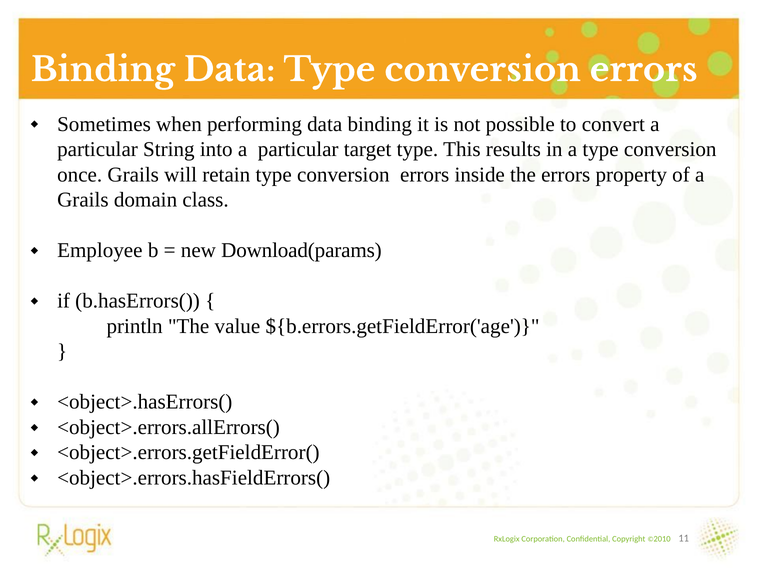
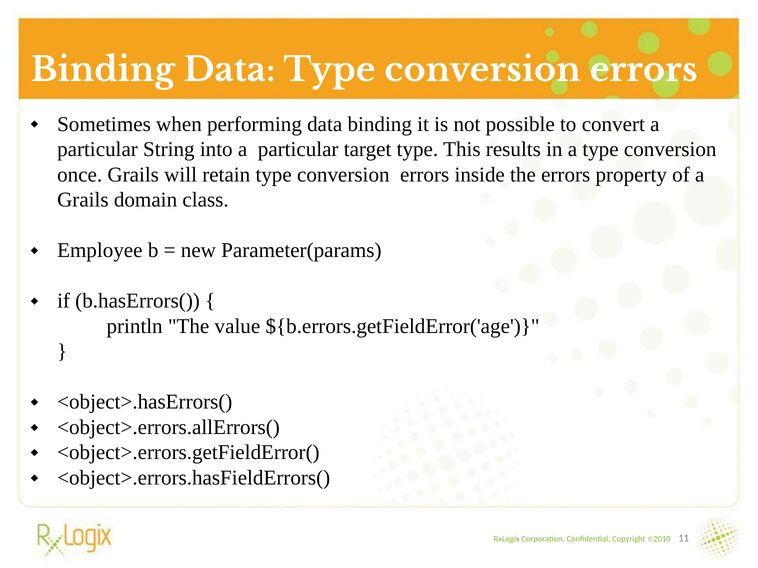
Download(params: Download(params -> Parameter(params
